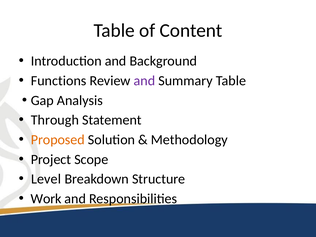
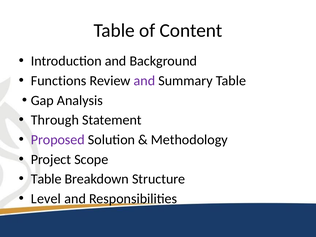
Proposed colour: orange -> purple
Level at (46, 179): Level -> Table
Work: Work -> Level
